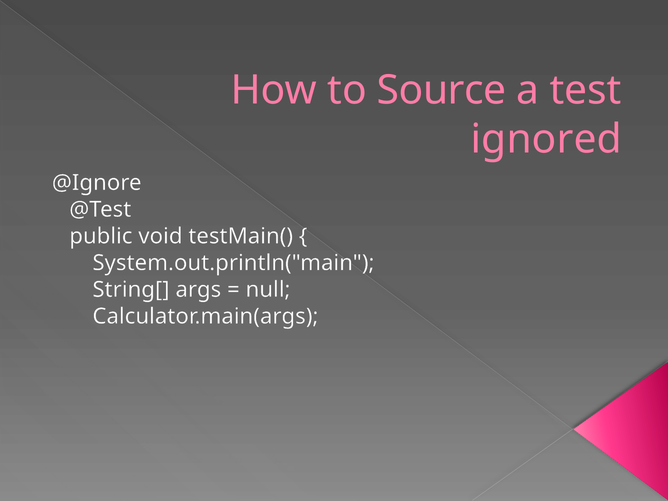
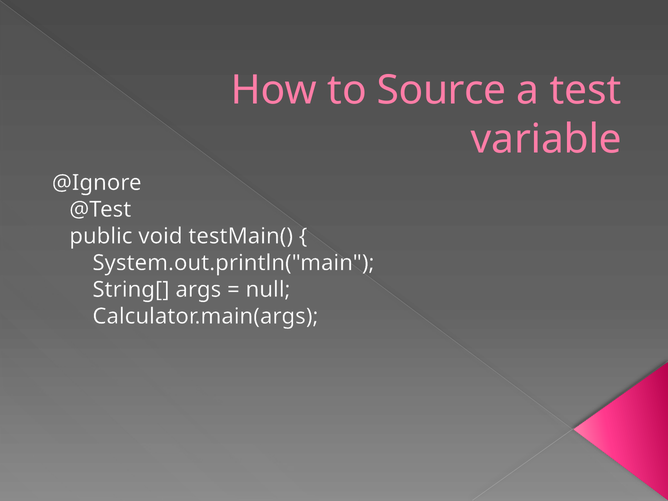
ignored: ignored -> variable
